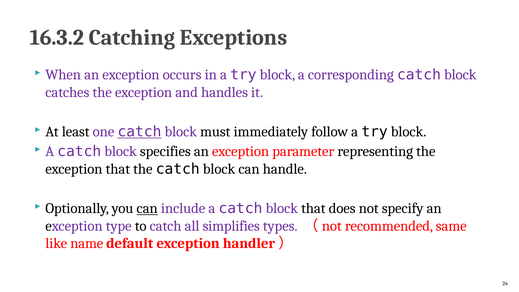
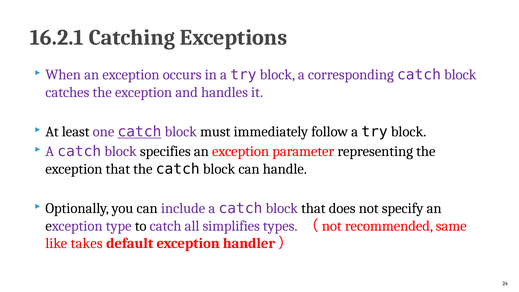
16.3.2: 16.3.2 -> 16.2.1
can at (147, 208) underline: present -> none
name: name -> takes
